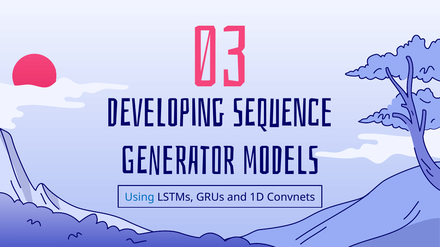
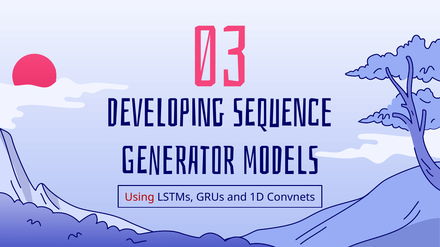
Using colour: blue -> red
